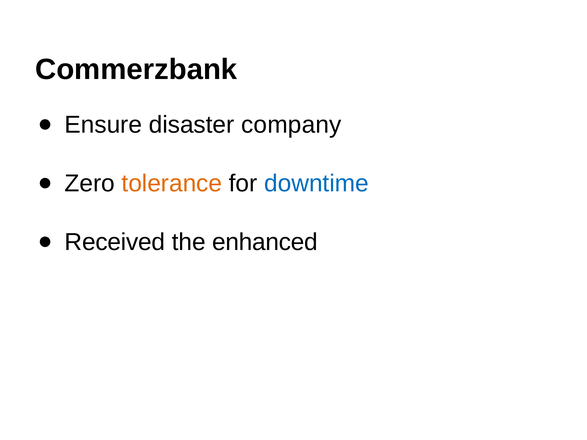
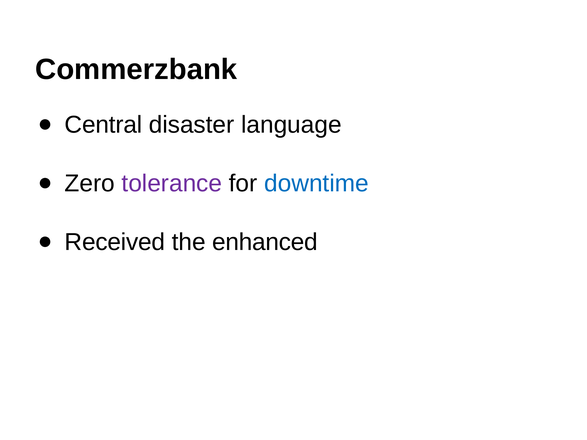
Ensure: Ensure -> Central
company: company -> language
tolerance colour: orange -> purple
